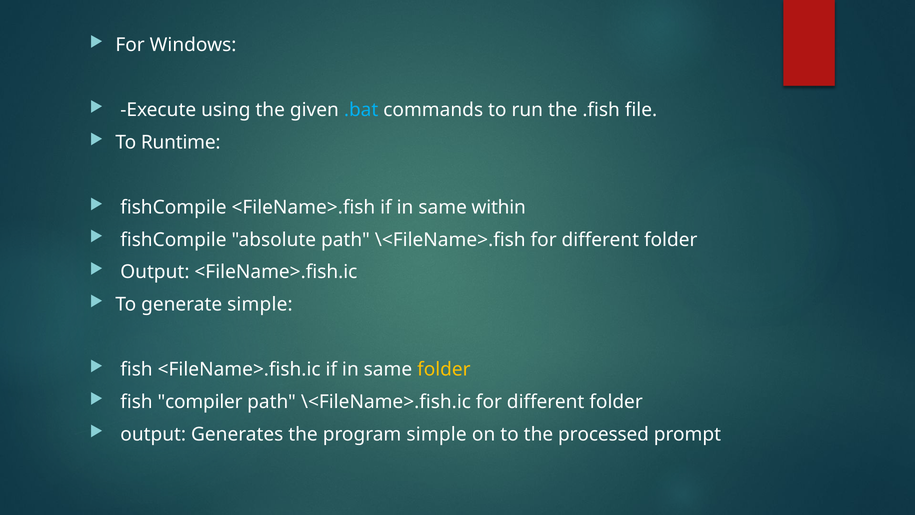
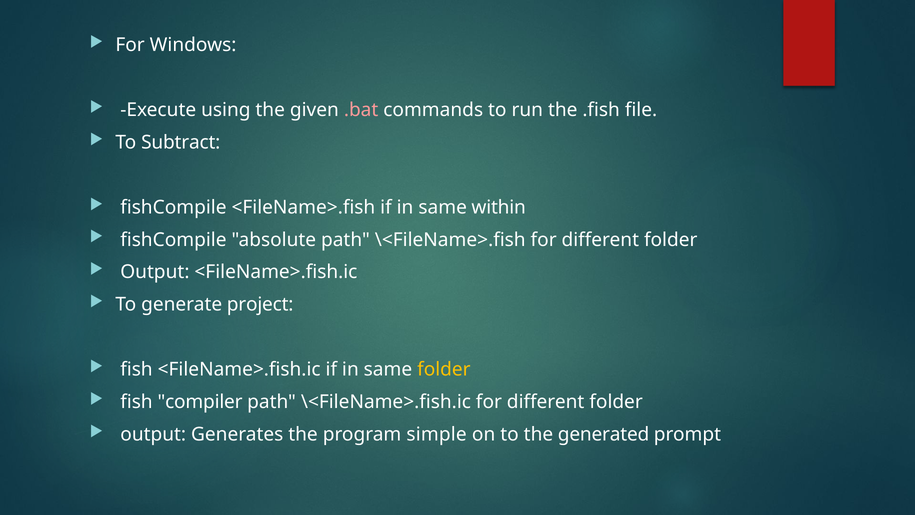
.bat colour: light blue -> pink
Runtime: Runtime -> Subtract
generate simple: simple -> project
processed: processed -> generated
